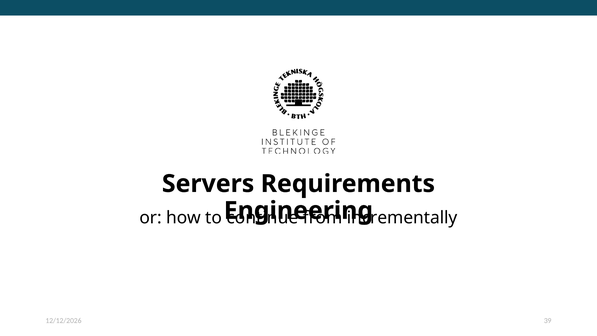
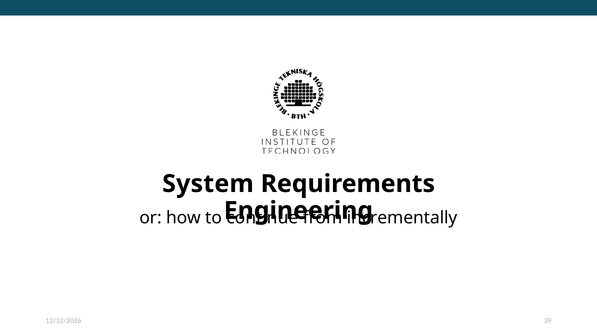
Servers: Servers -> System
